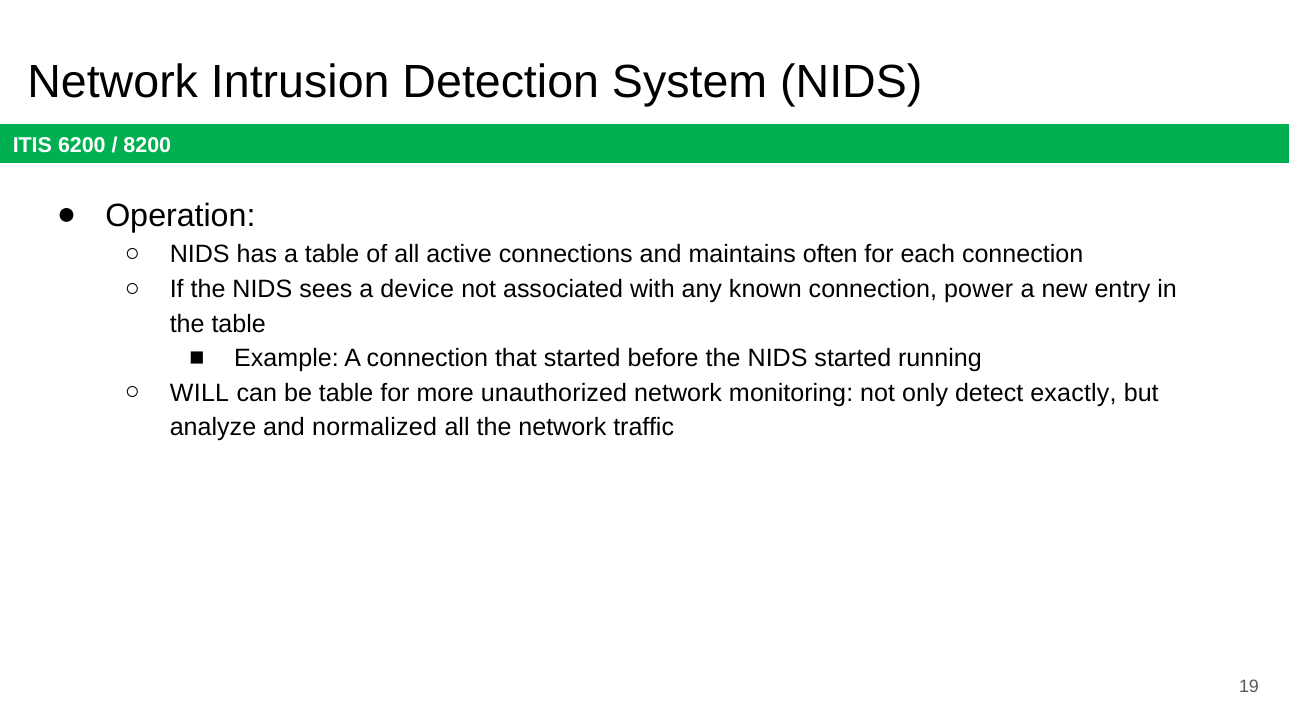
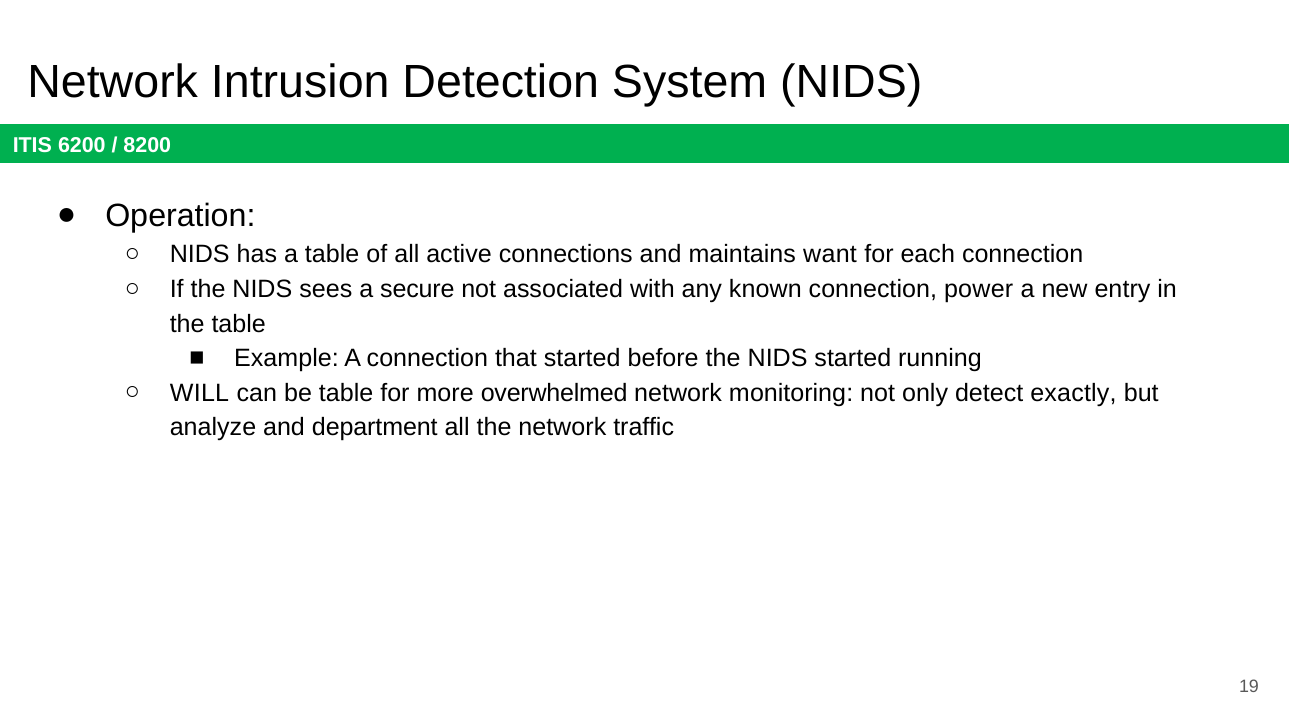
often: often -> want
device: device -> secure
unauthorized: unauthorized -> overwhelmed
normalized: normalized -> department
